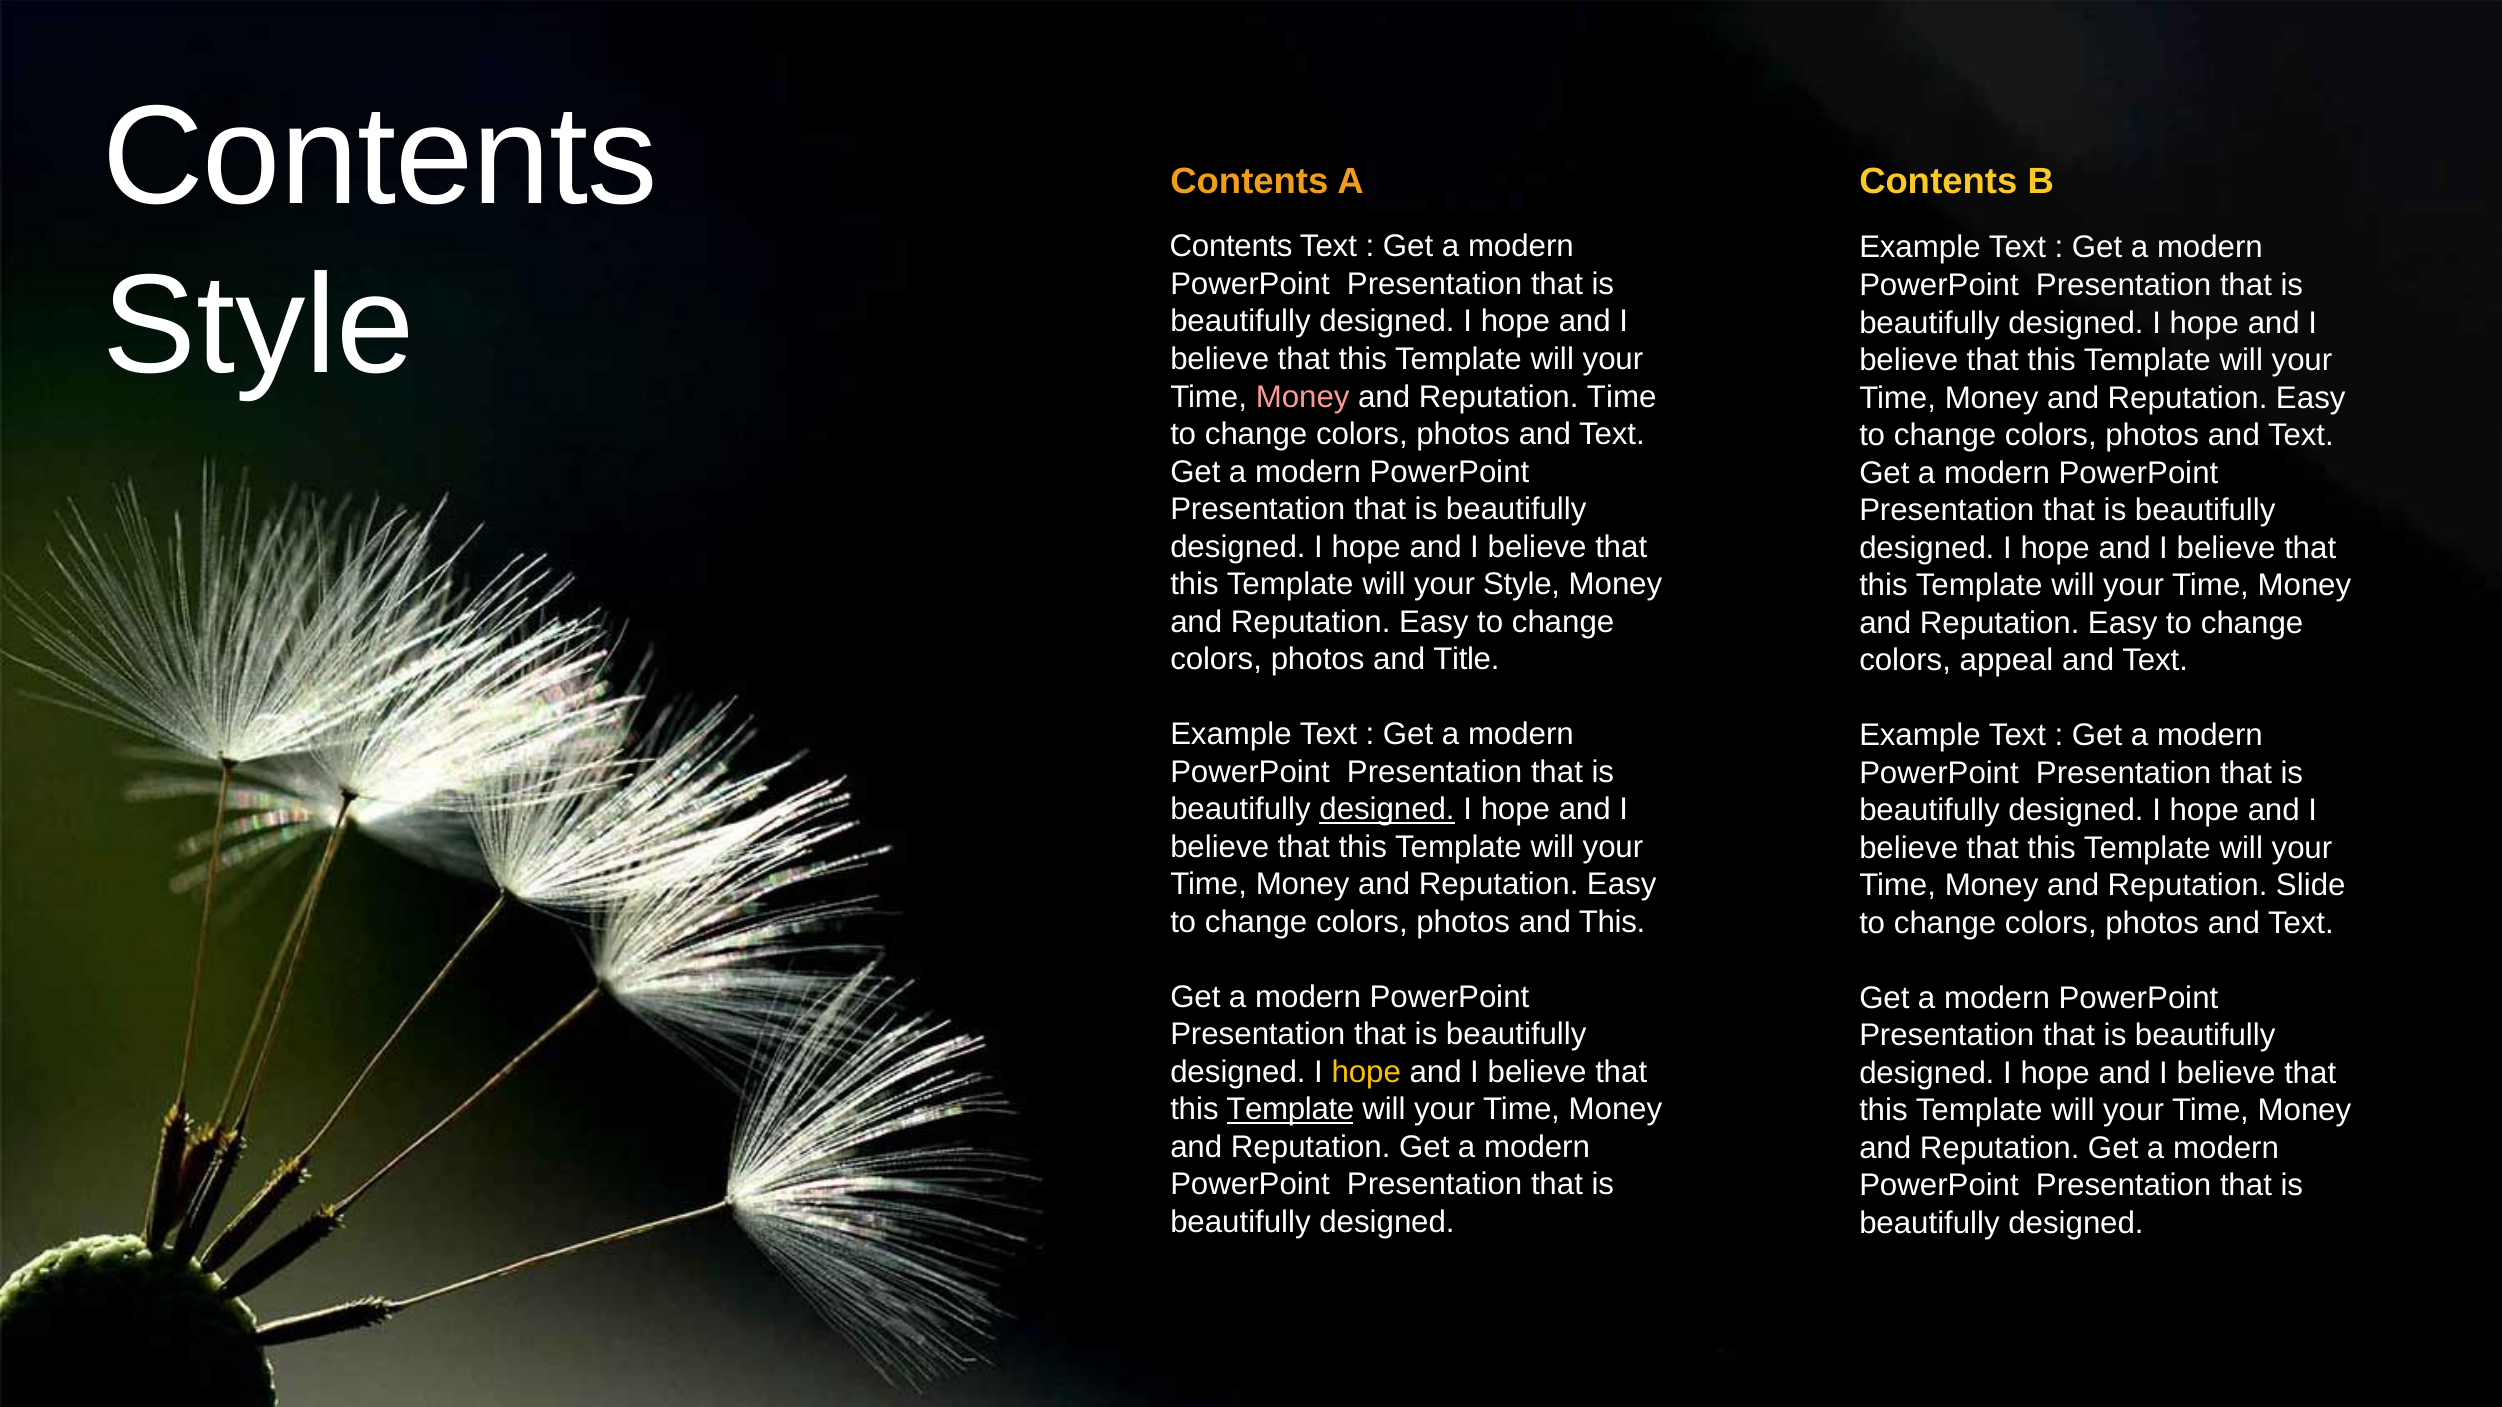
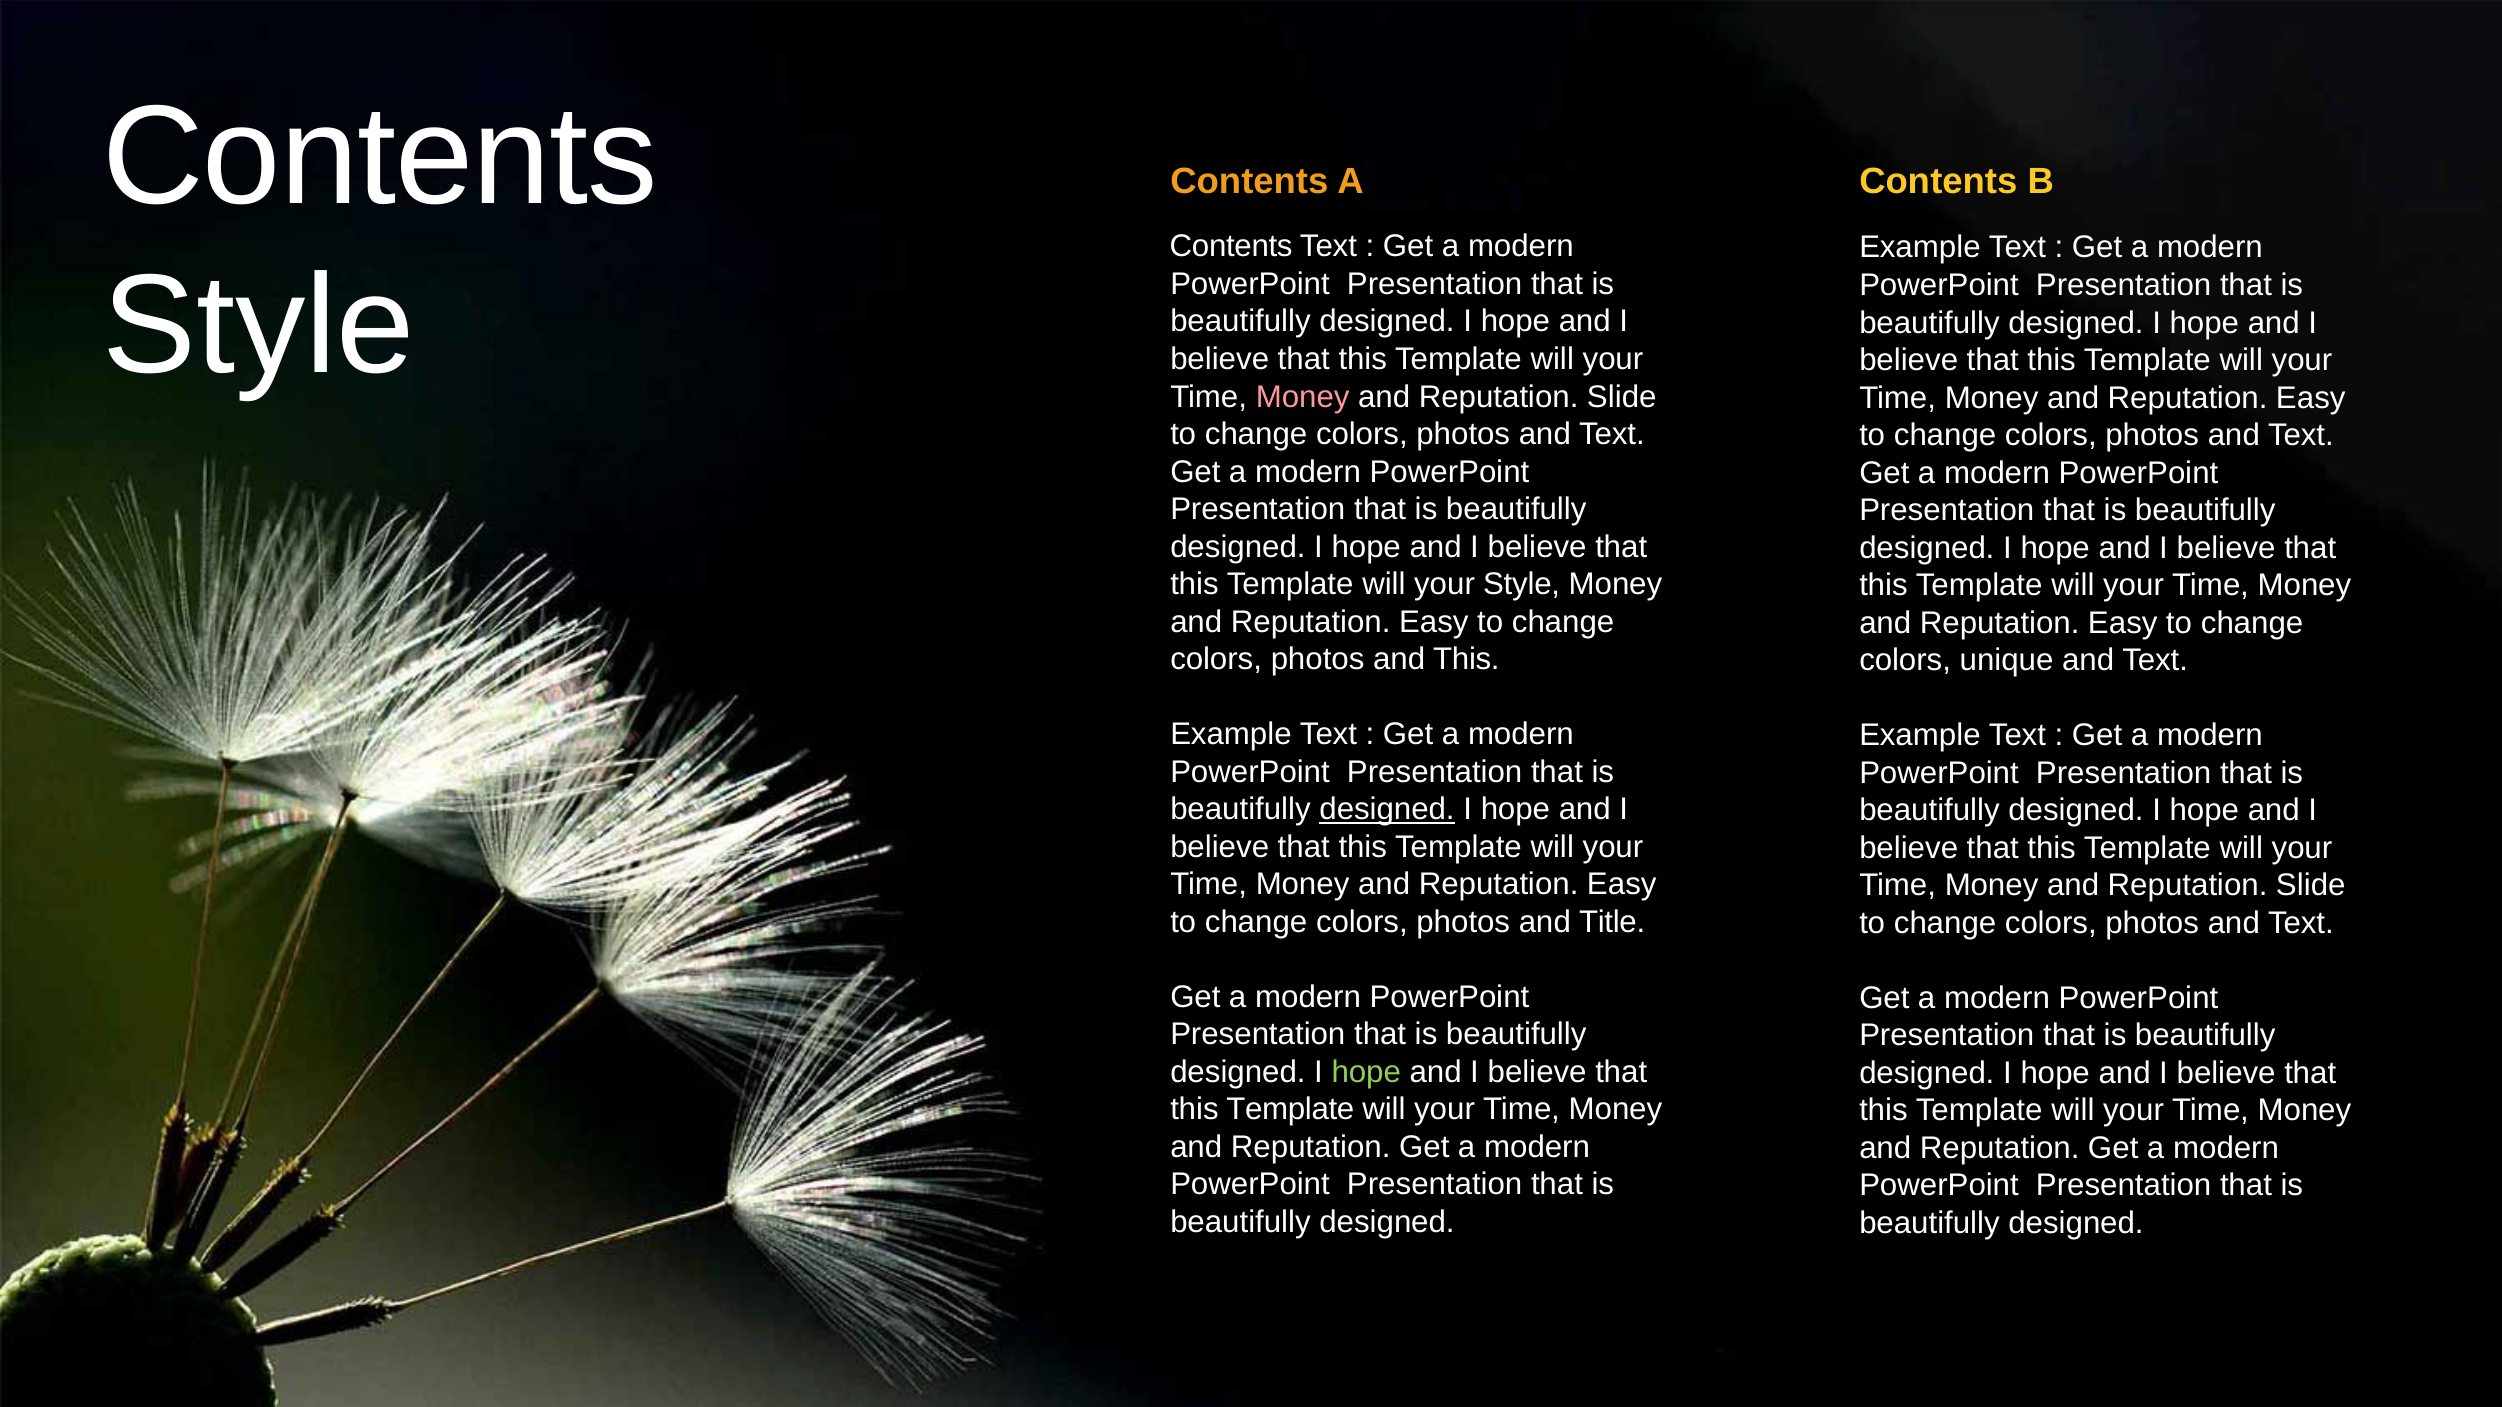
Time at (1622, 397): Time -> Slide
and Title: Title -> This
appeal: appeal -> unique
and This: This -> Title
hope at (1366, 1072) colour: yellow -> light green
Template at (1290, 1110) underline: present -> none
